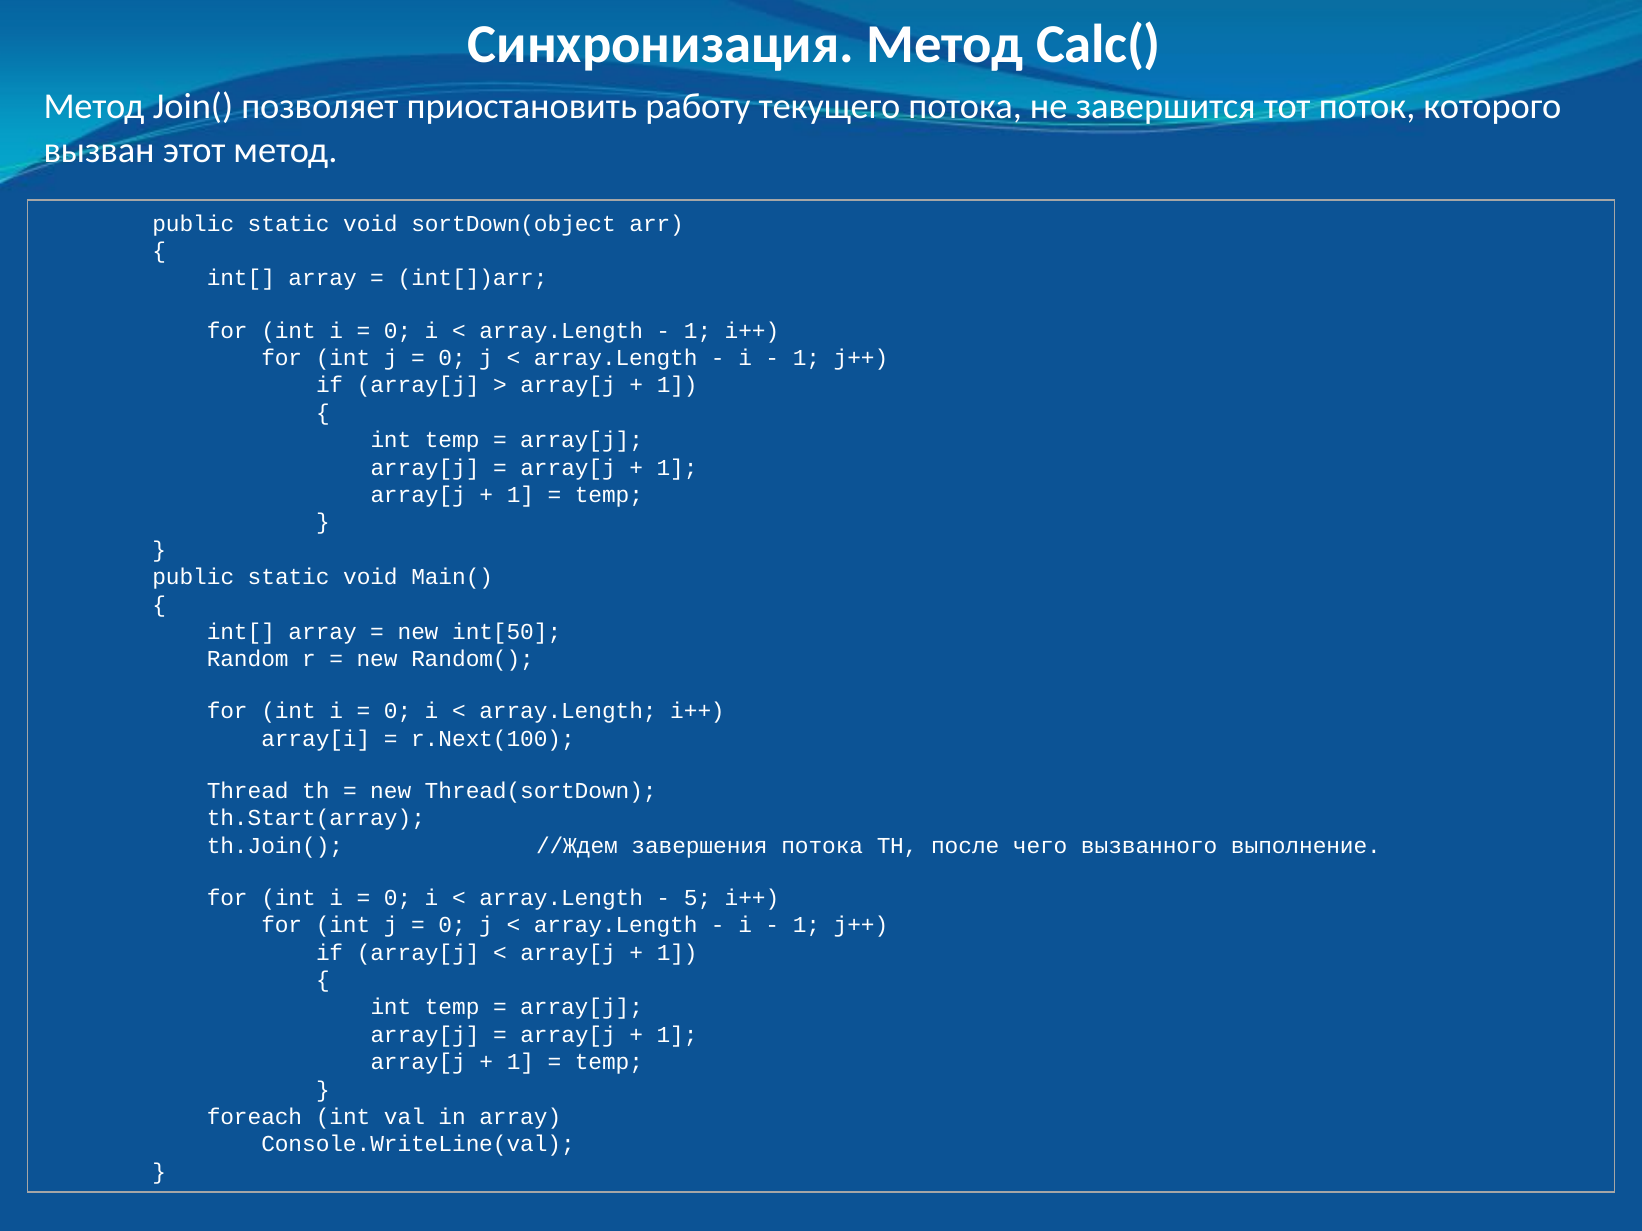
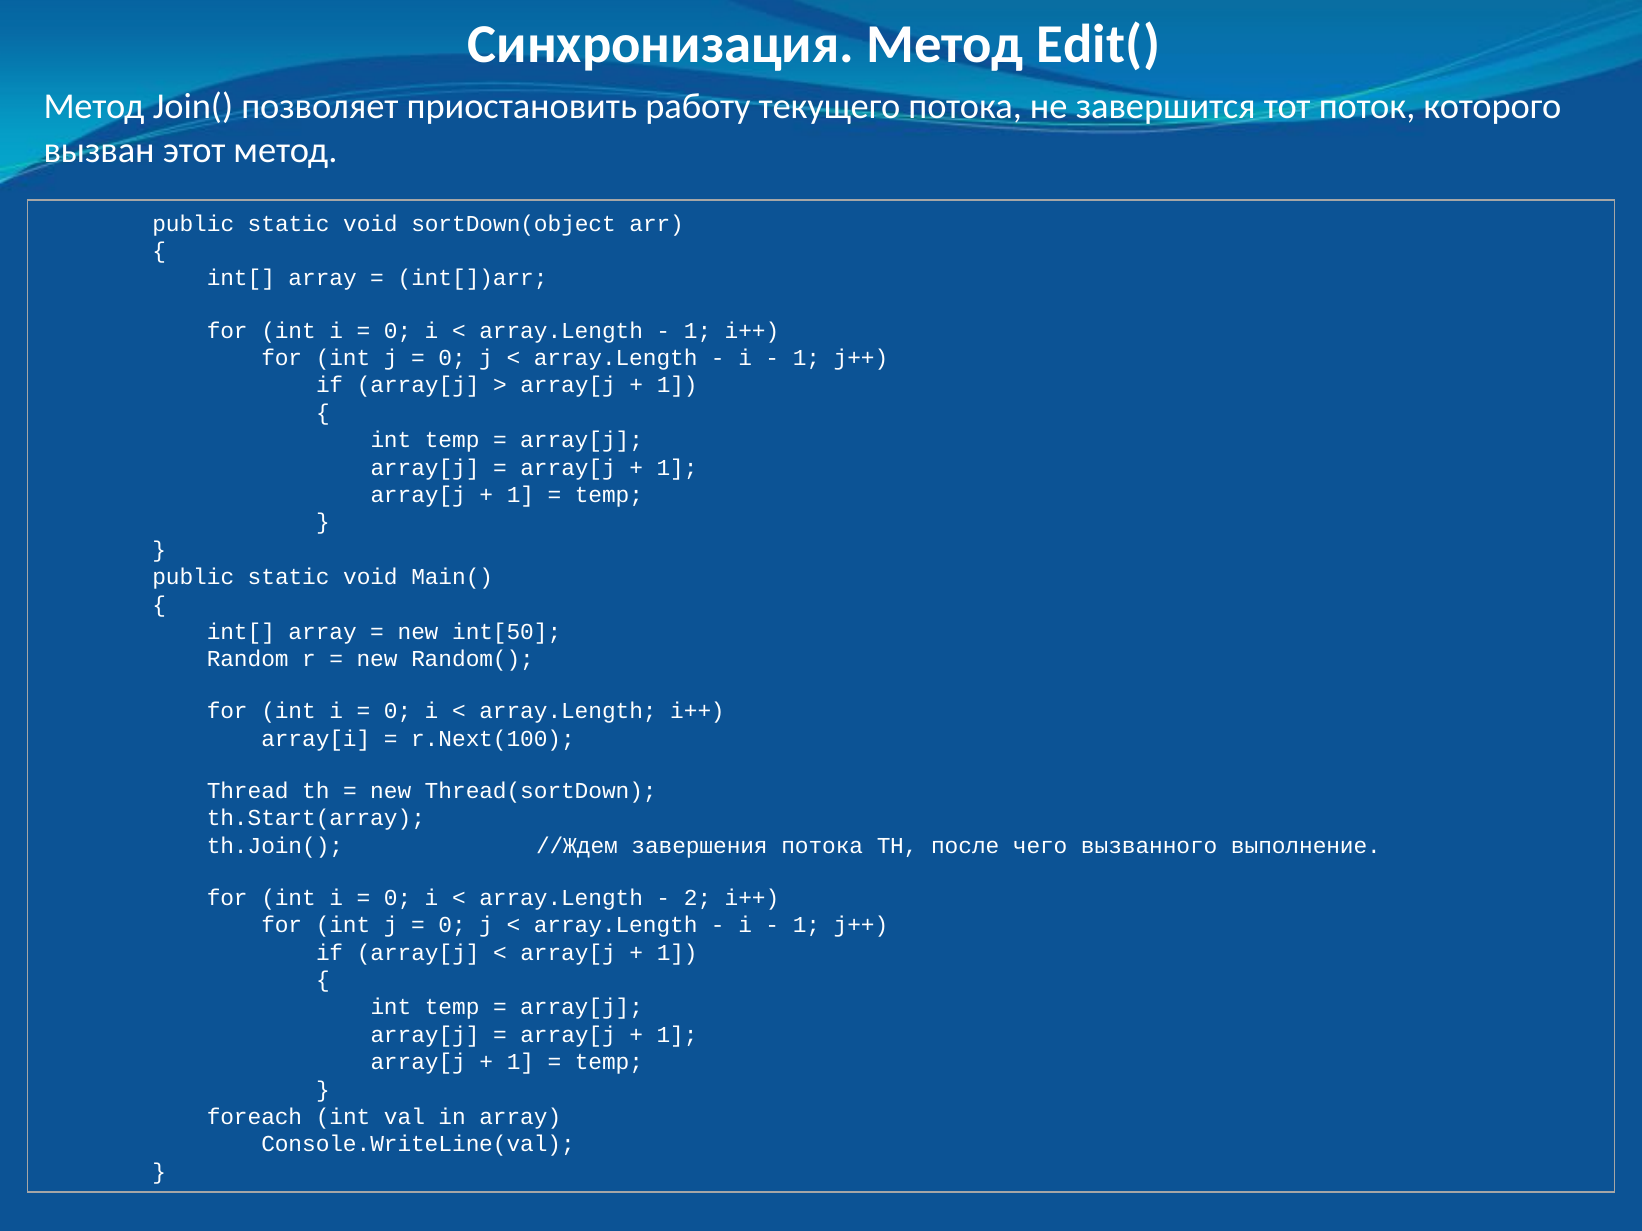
Calc(: Calc( -> Edit(
5: 5 -> 2
